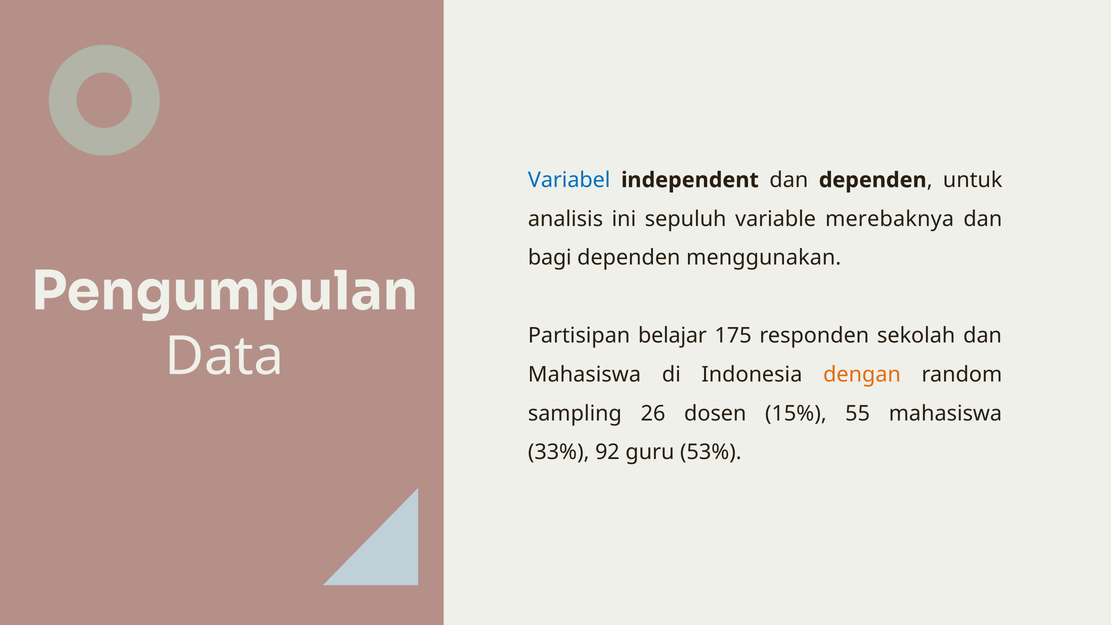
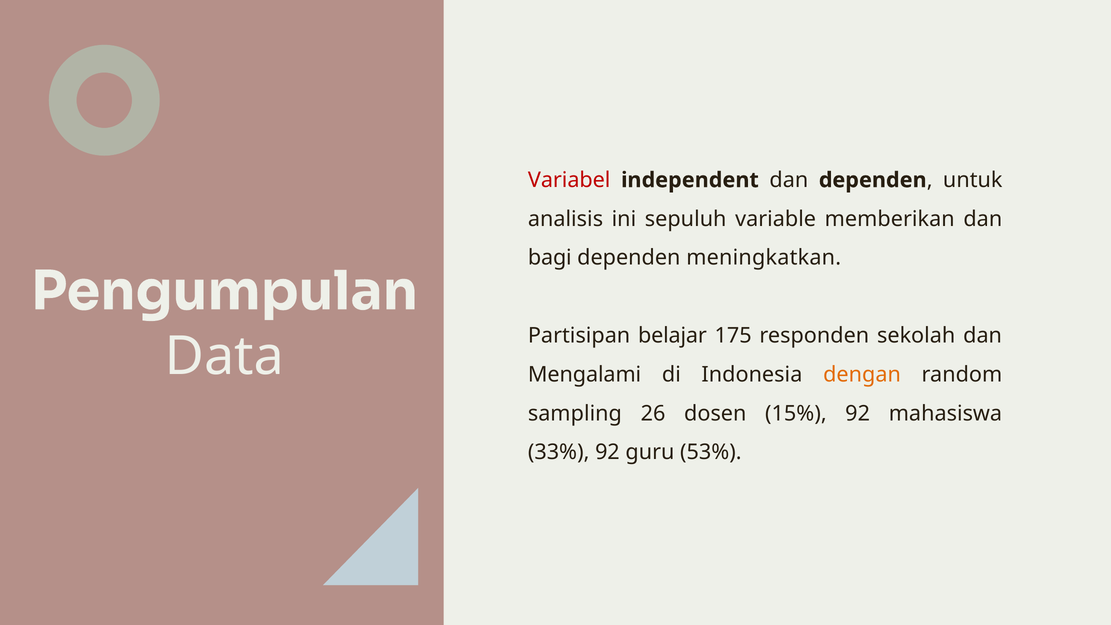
Variabel colour: blue -> red
merebaknya: merebaknya -> memberikan
menggunakan: menggunakan -> meningkatkan
Mahasiswa at (585, 375): Mahasiswa -> Mengalami
15% 55: 55 -> 92
